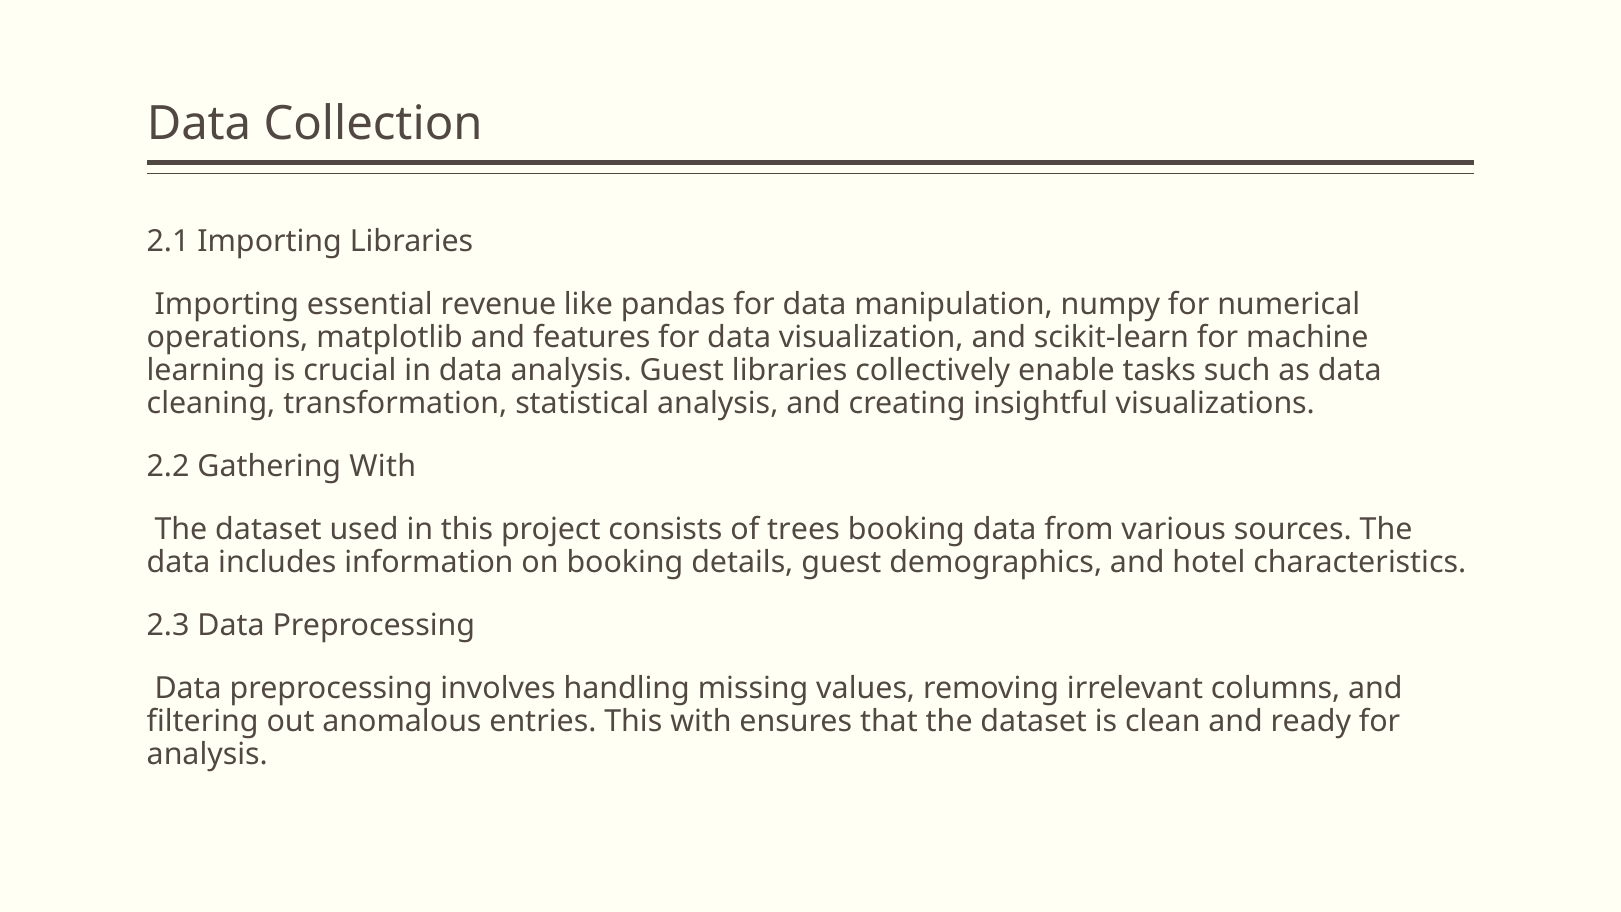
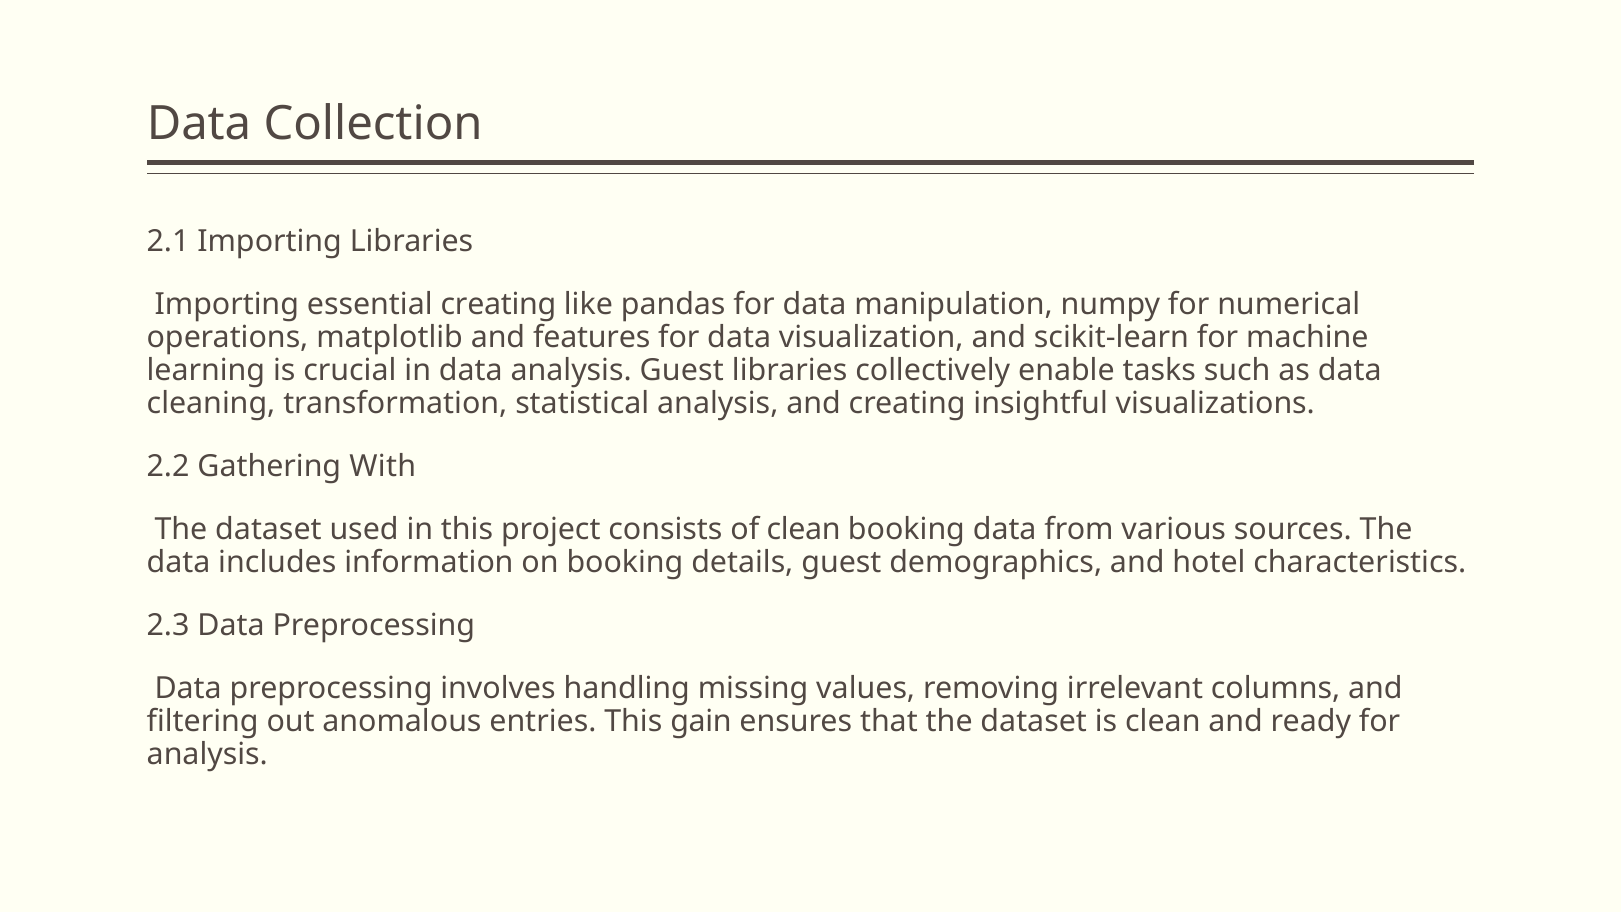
essential revenue: revenue -> creating
of trees: trees -> clean
This with: with -> gain
